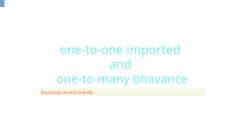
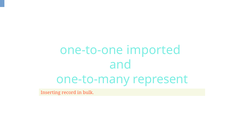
bhavance: bhavance -> represent
